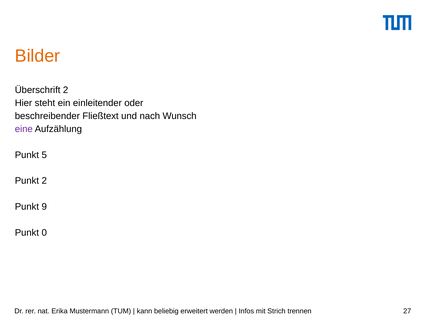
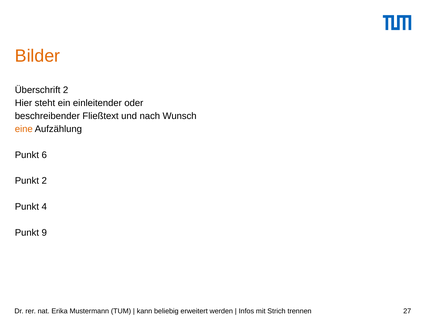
eine colour: purple -> orange
5: 5 -> 6
9: 9 -> 4
0: 0 -> 9
